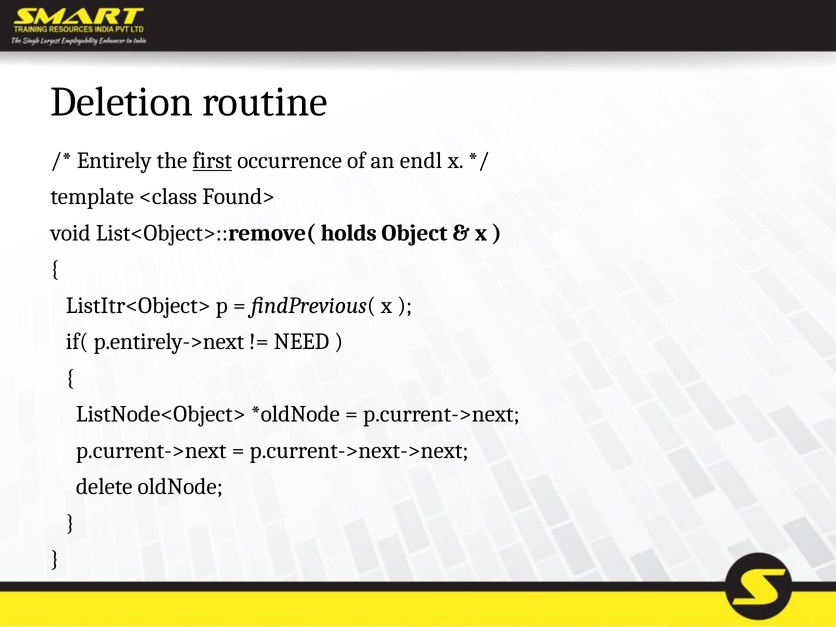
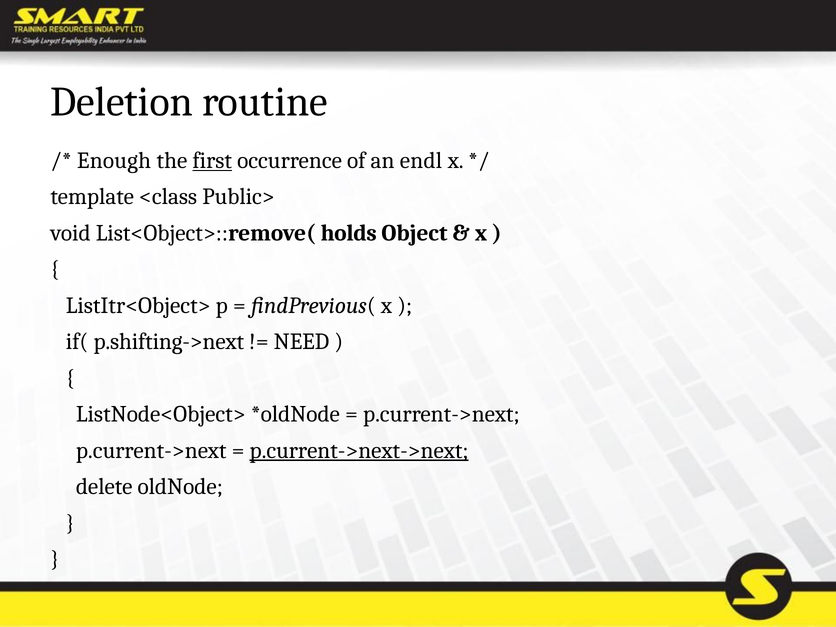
Entirely: Entirely -> Enough
Found>: Found> -> Public>
p.entirely->next: p.entirely->next -> p.shifting->next
p.current->next->next underline: none -> present
